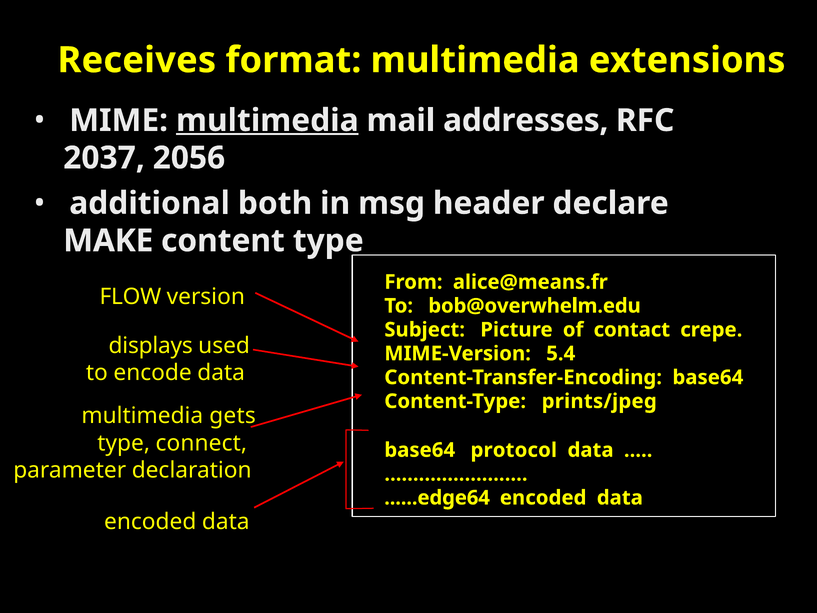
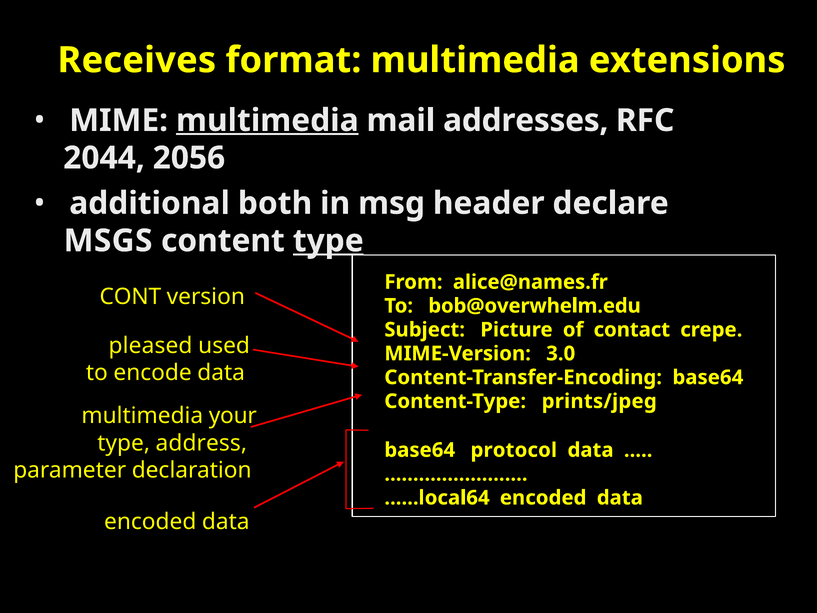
2037: 2037 -> 2044
MAKE: MAKE -> MSGS
type at (328, 241) underline: none -> present
alice@means.fr: alice@means.fr -> alice@names.fr
FLOW: FLOW -> CONT
displays: displays -> pleased
5.4: 5.4 -> 3.0
gets: gets -> your
connect: connect -> address
......edge64: ......edge64 -> ......local64
